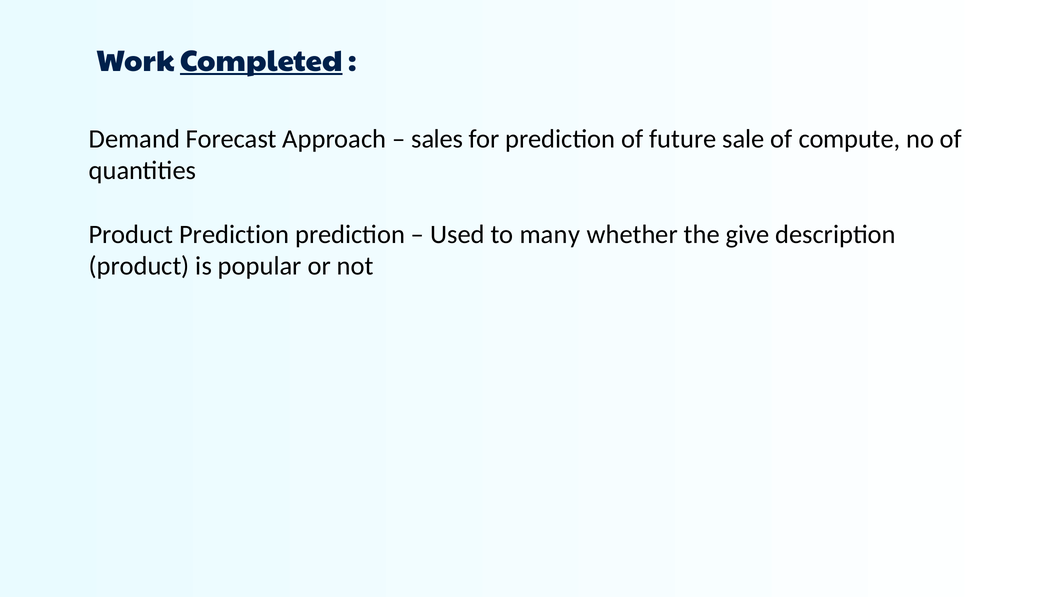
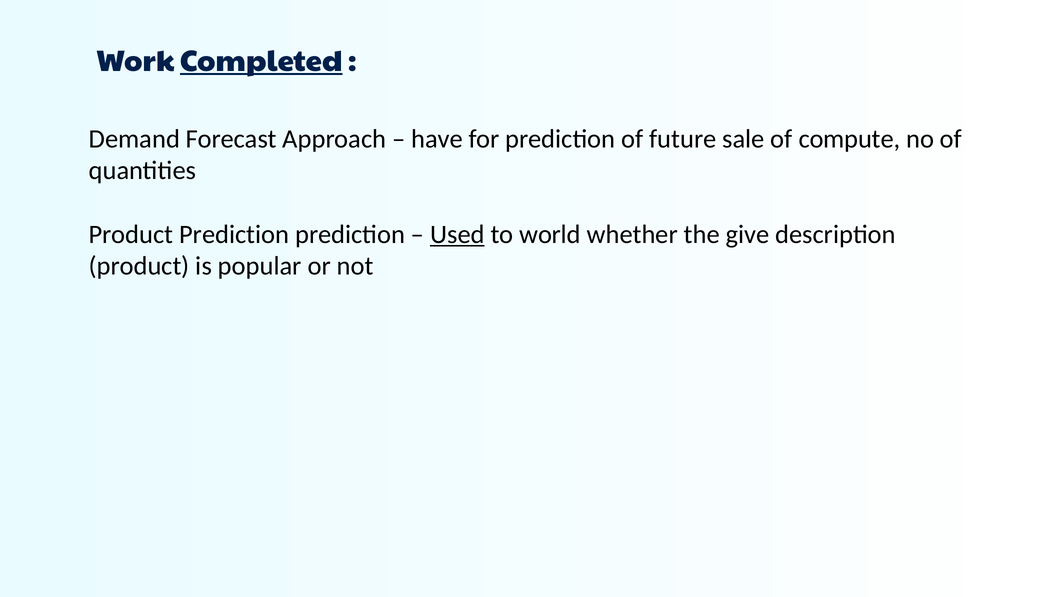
sales: sales -> have
Used underline: none -> present
many: many -> world
